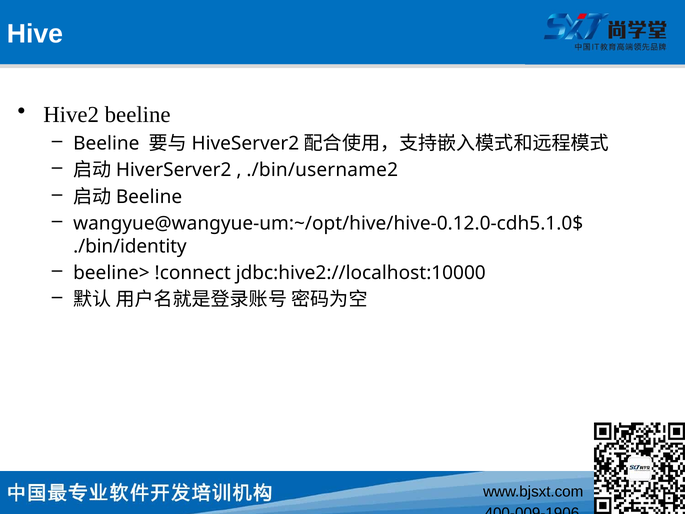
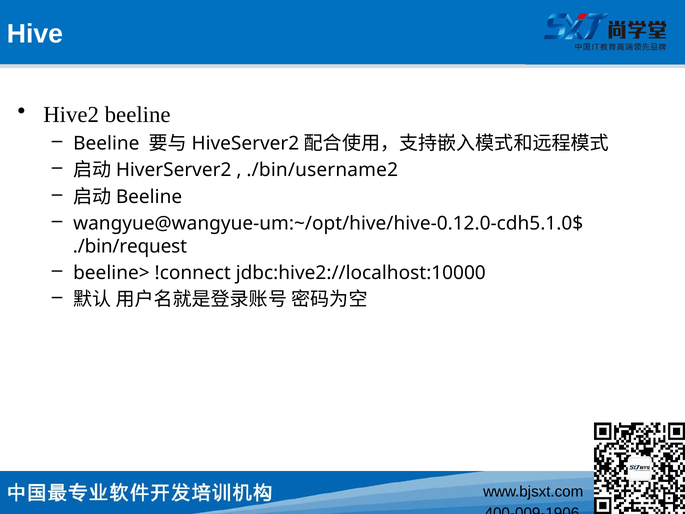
./bin/identity: ./bin/identity -> ./bin/request
